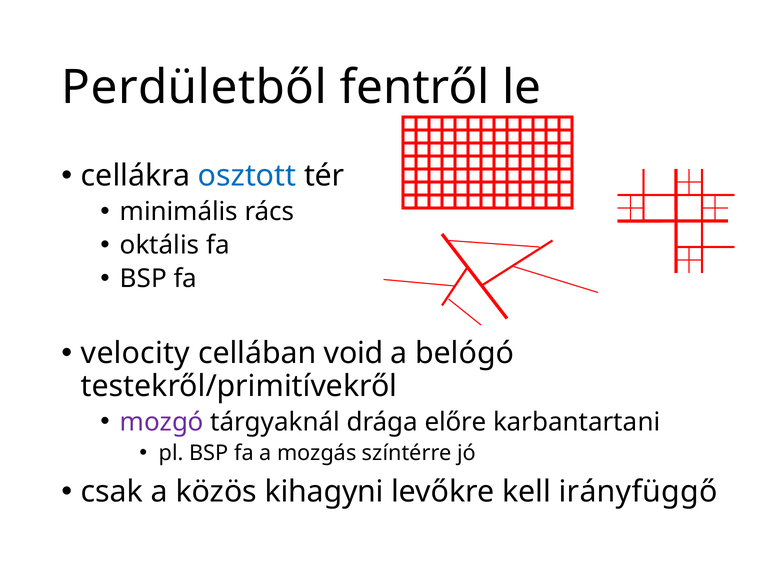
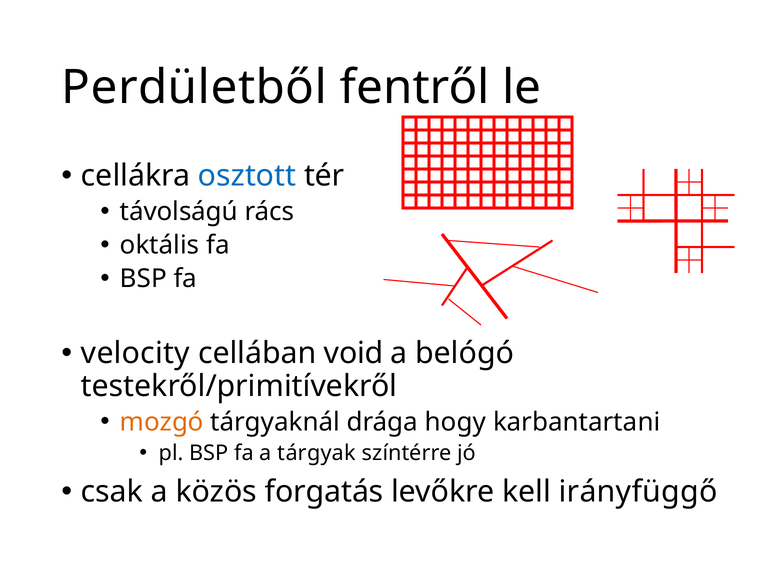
minimális: minimális -> távolságú
mozgó colour: purple -> orange
előre: előre -> hogy
mozgás: mozgás -> tárgyak
kihagyni: kihagyni -> forgatás
